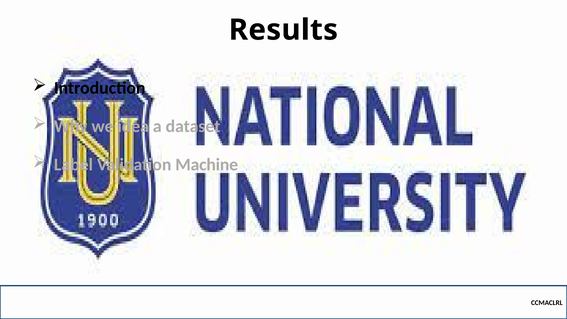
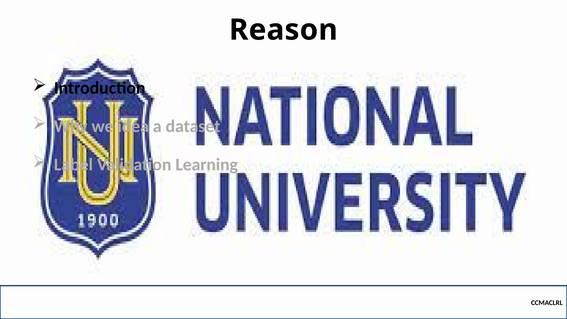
Results: Results -> Reason
Machine: Machine -> Learning
